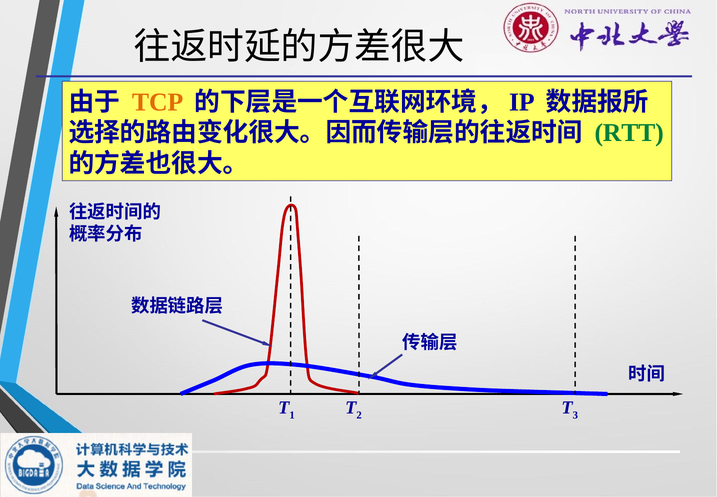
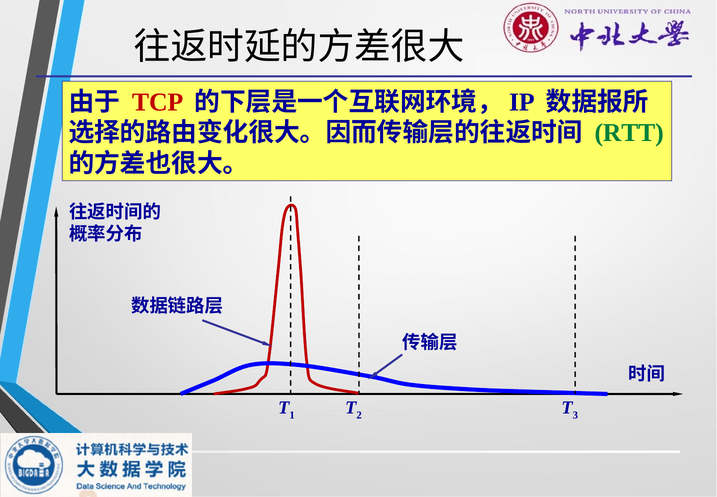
TCP colour: orange -> red
